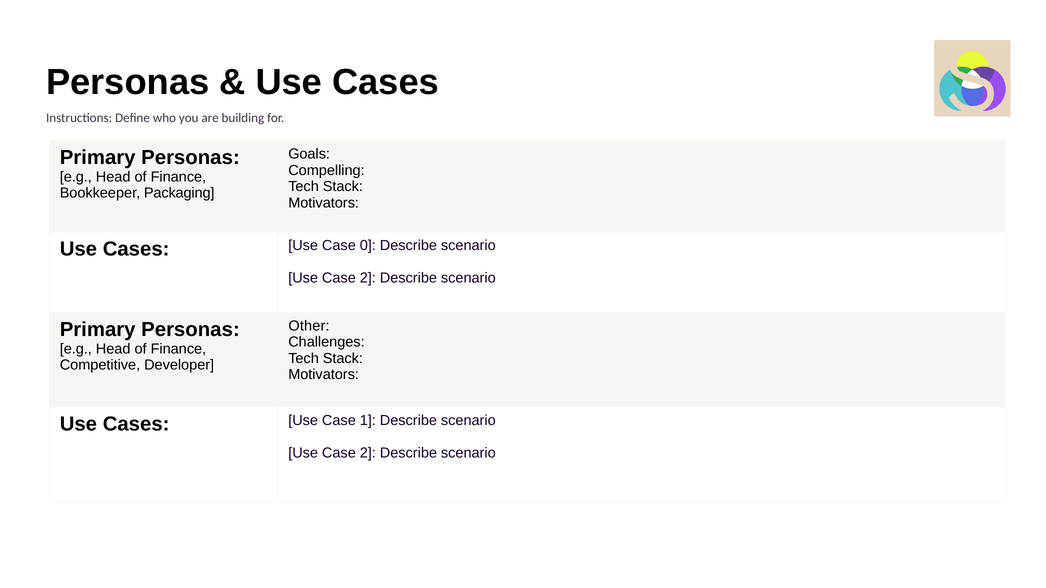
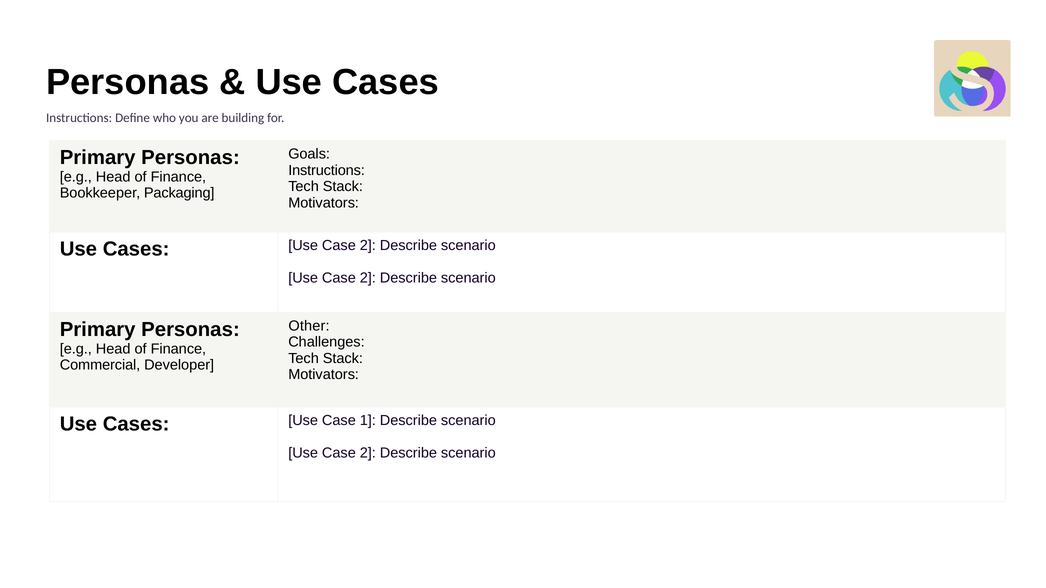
Compelling at (326, 170): Compelling -> Instructions
Cases Use Case 0: 0 -> 2
Competitive: Competitive -> Commercial
